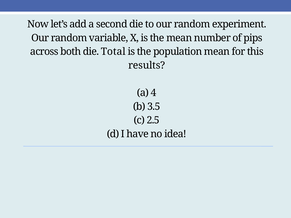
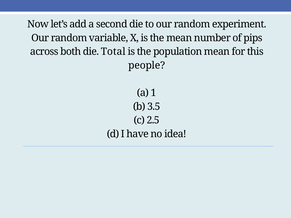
results: results -> people
4: 4 -> 1
